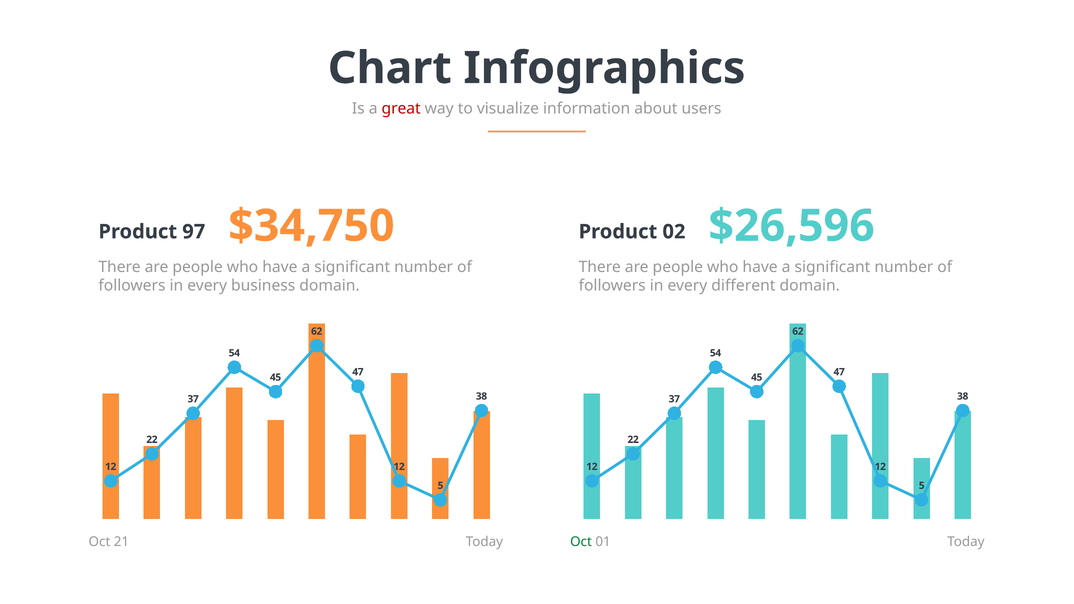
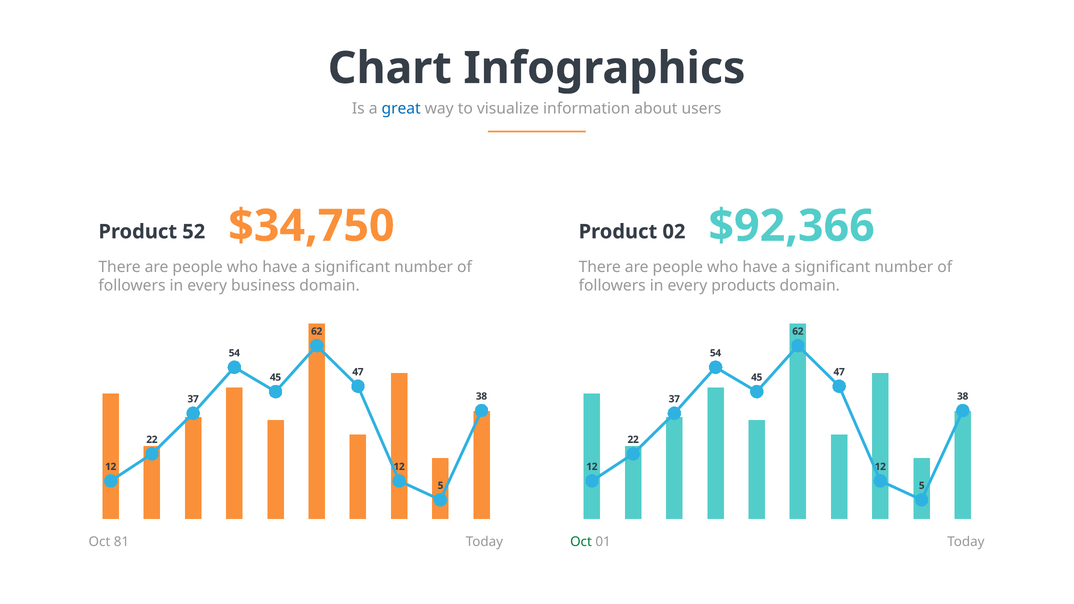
great colour: red -> blue
97: 97 -> 52
$26,596: $26,596 -> $92,366
different: different -> products
21: 21 -> 81
